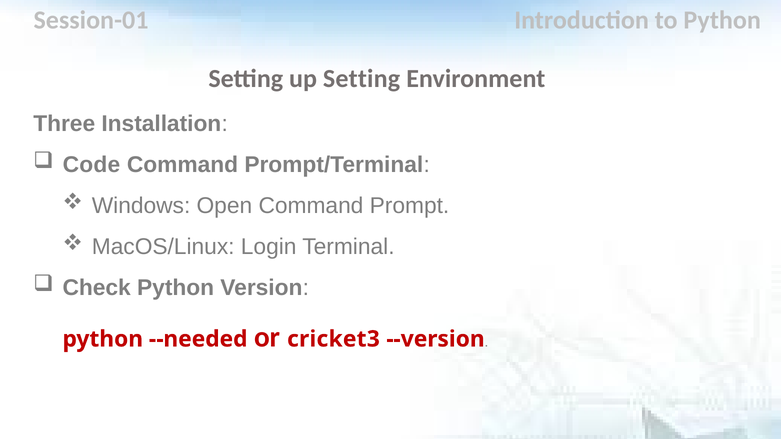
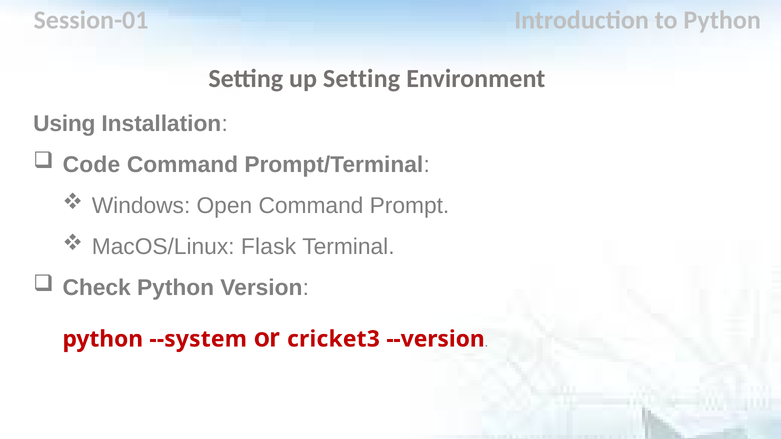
Three: Three -> Using
Login: Login -> Flask
--needed: --needed -> --system
